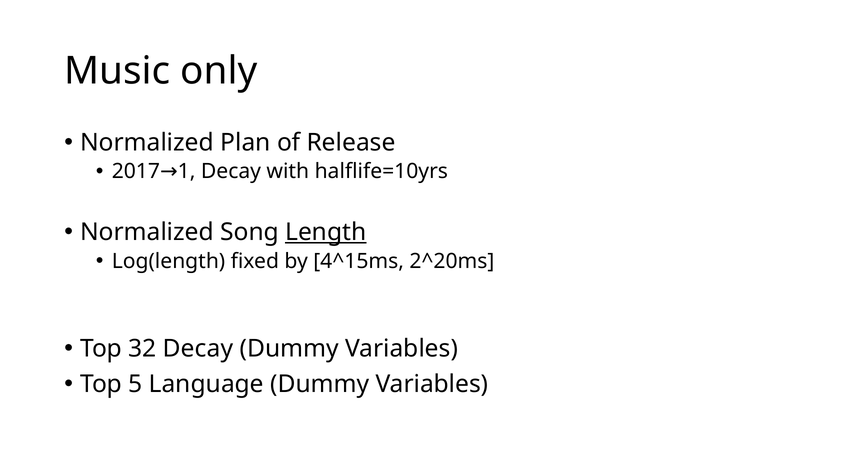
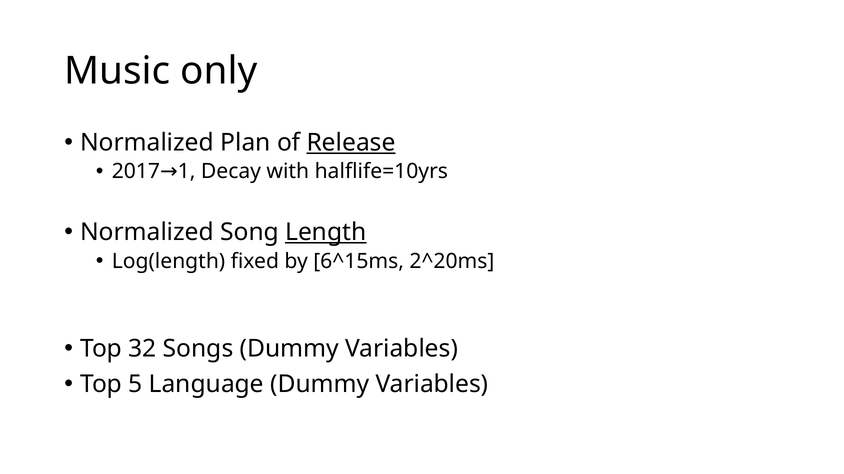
Release underline: none -> present
4^15ms: 4^15ms -> 6^15ms
32 Decay: Decay -> Songs
